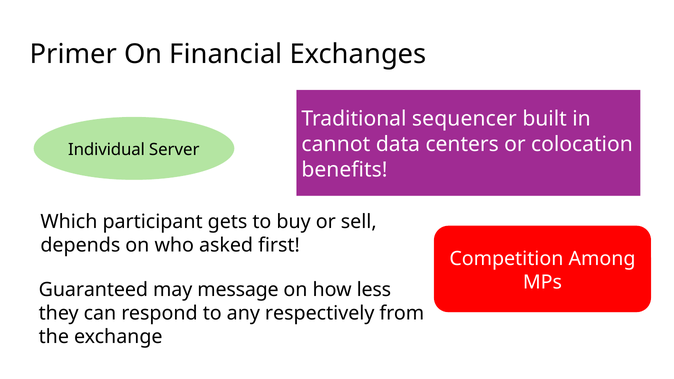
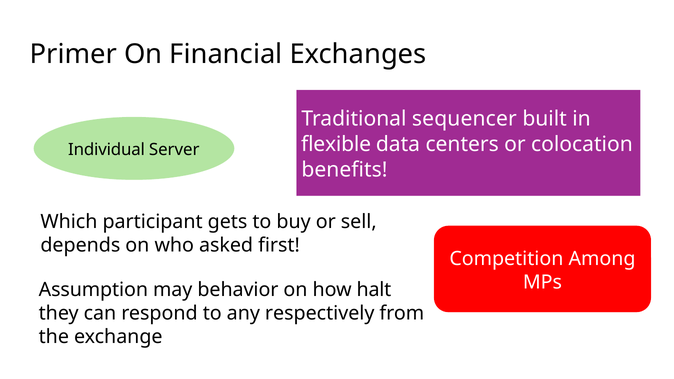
cannot: cannot -> flexible
Guaranteed: Guaranteed -> Assumption
message: message -> behavior
less: less -> halt
